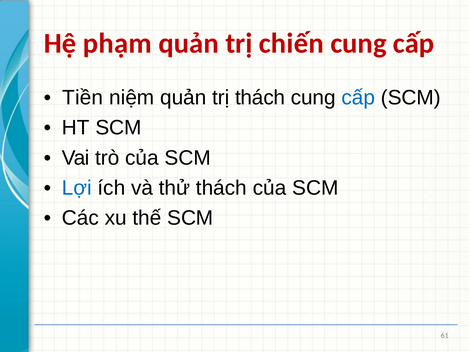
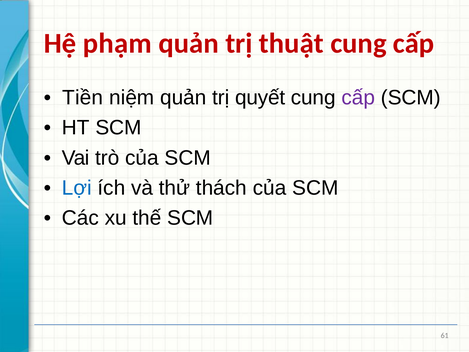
chiến: chiến -> thuật
trị thách: thách -> quyết
cấp at (358, 98) colour: blue -> purple
